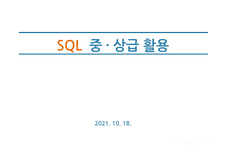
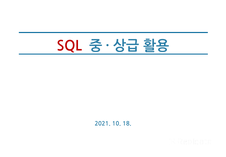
SQL colour: orange -> red
